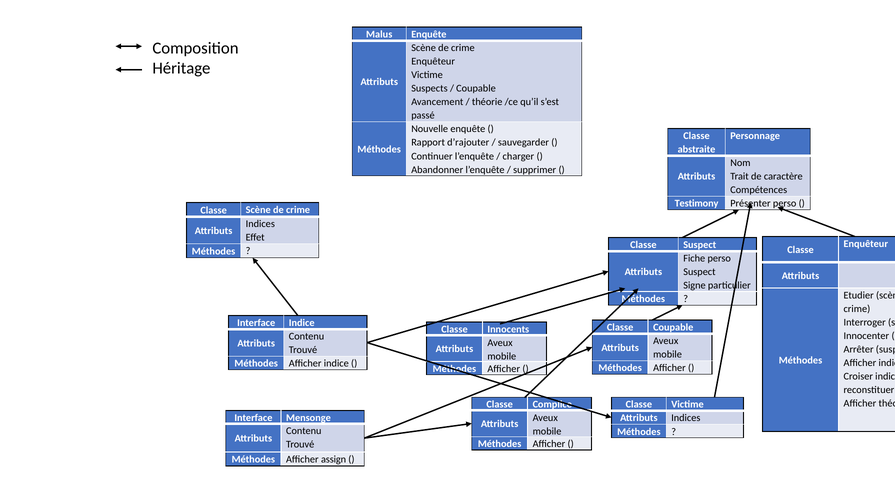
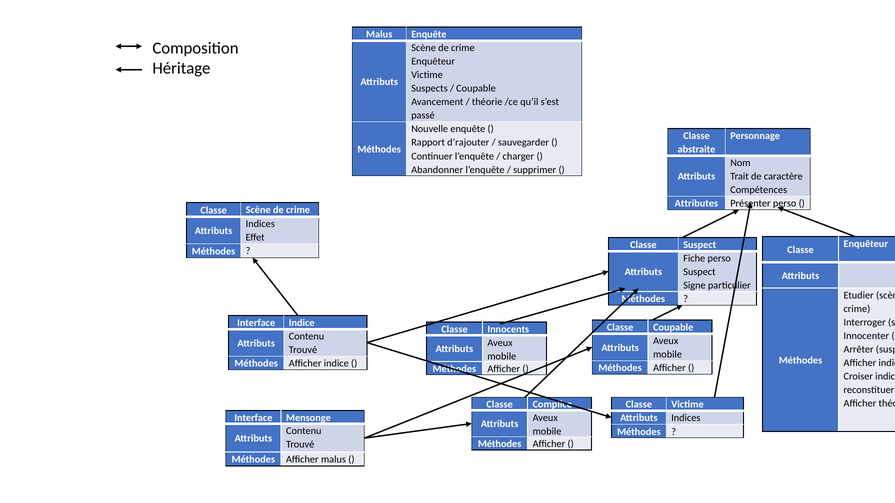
Testimony: Testimony -> Attributes
Afficher assign: assign -> malus
